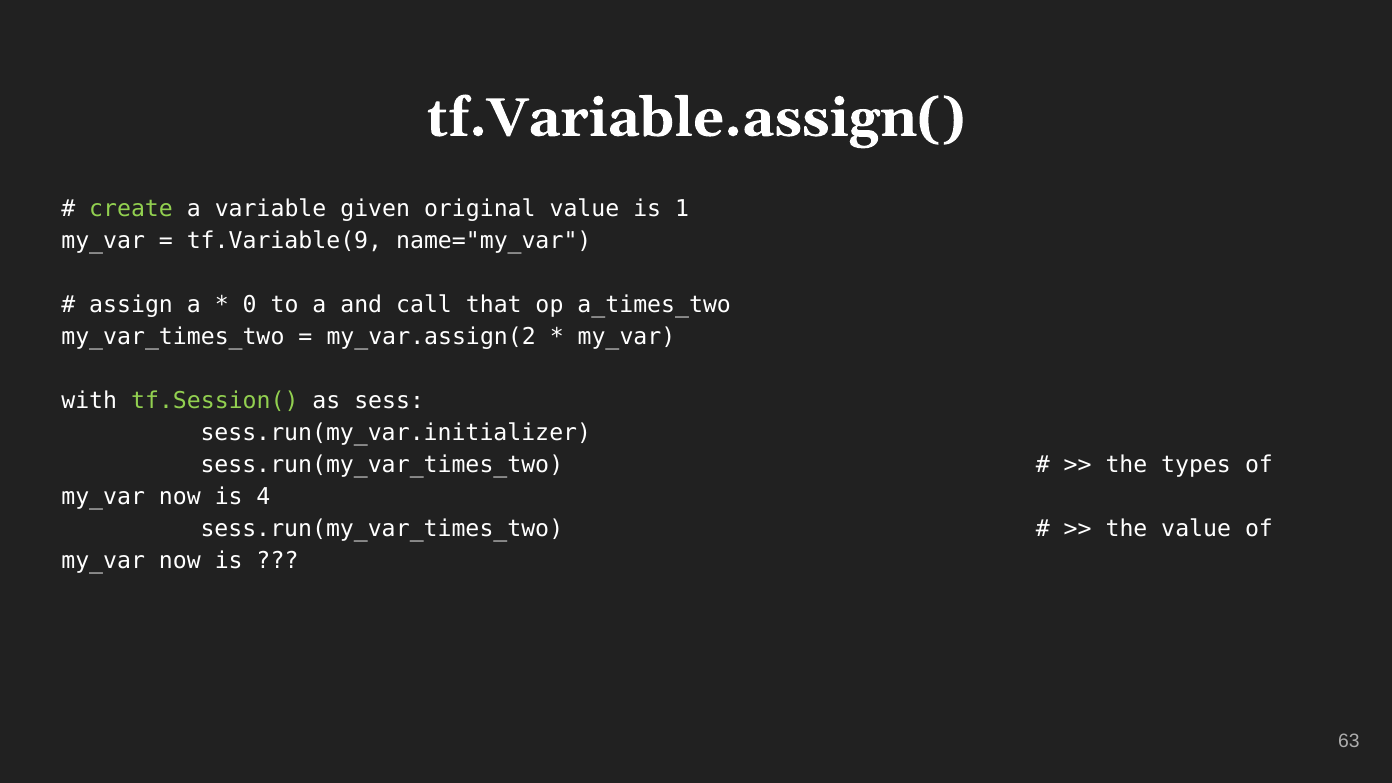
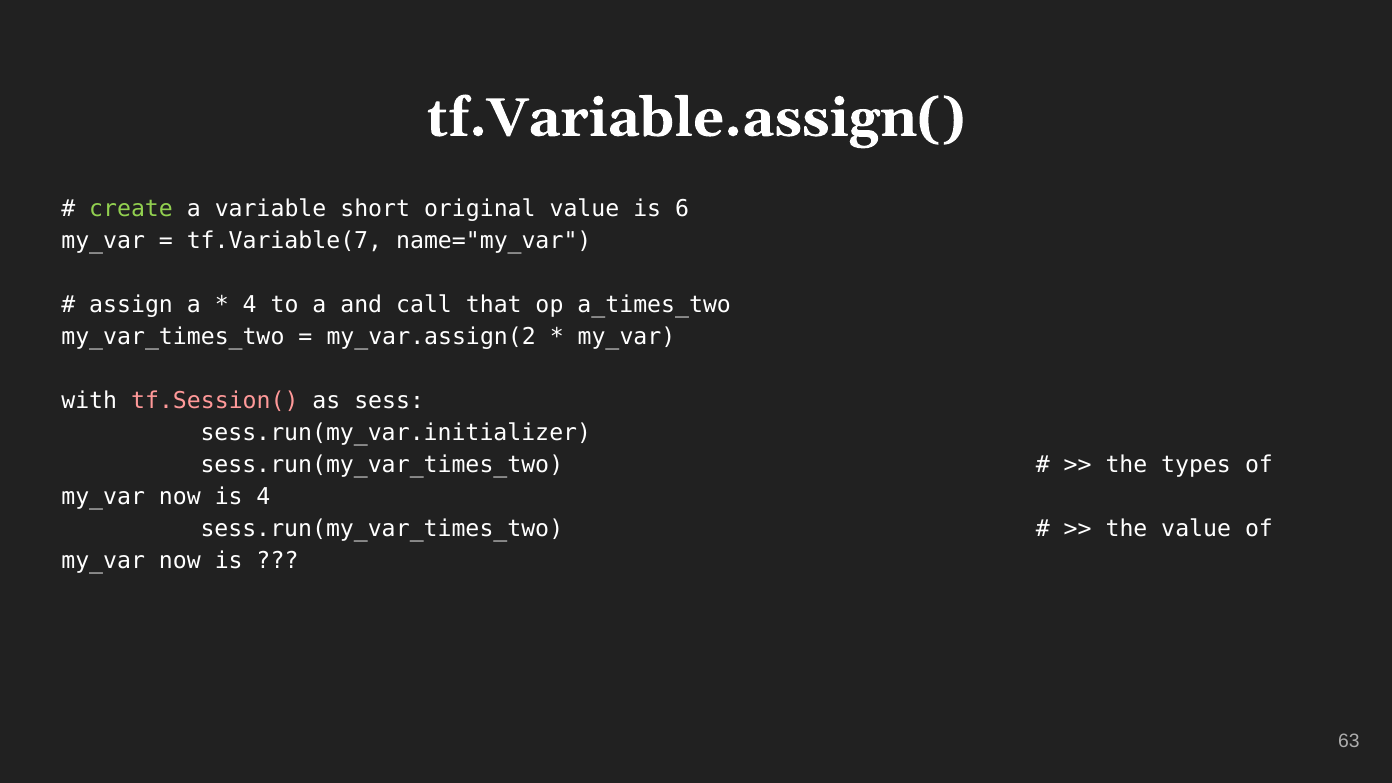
given: given -> short
1: 1 -> 6
tf.Variable(9: tf.Variable(9 -> tf.Variable(7
0 at (250, 305): 0 -> 4
tf.Session( colour: light green -> pink
